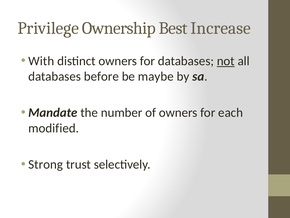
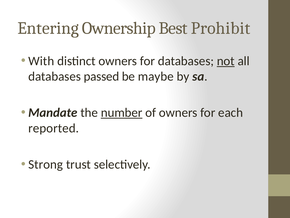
Privilege: Privilege -> Entering
Increase: Increase -> Prohibit
before: before -> passed
number underline: none -> present
modified: modified -> reported
